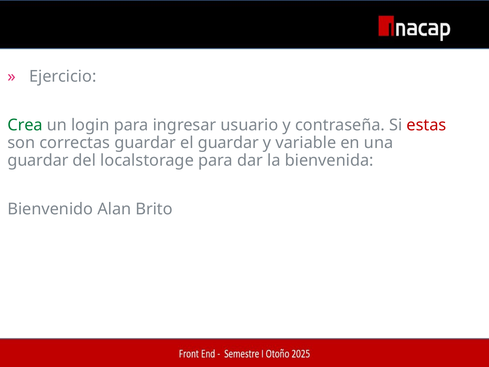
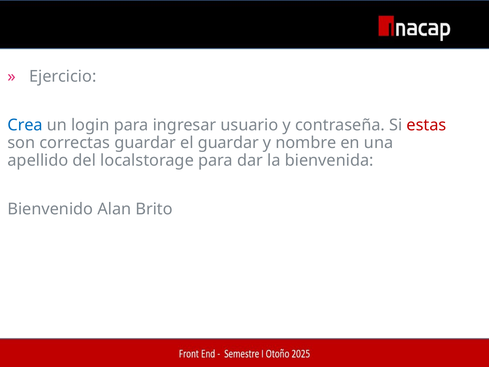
Crea colour: green -> blue
variable: variable -> nombre
guardar at (38, 160): guardar -> apellido
